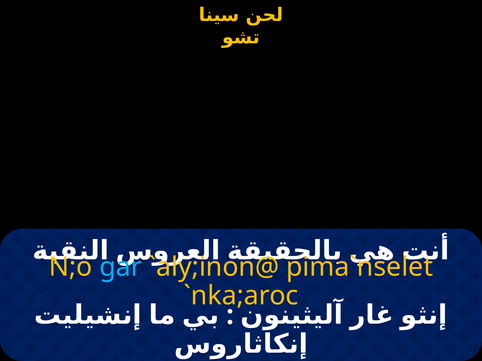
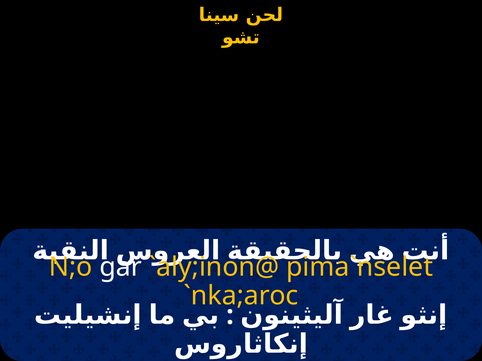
gar colour: light blue -> white
